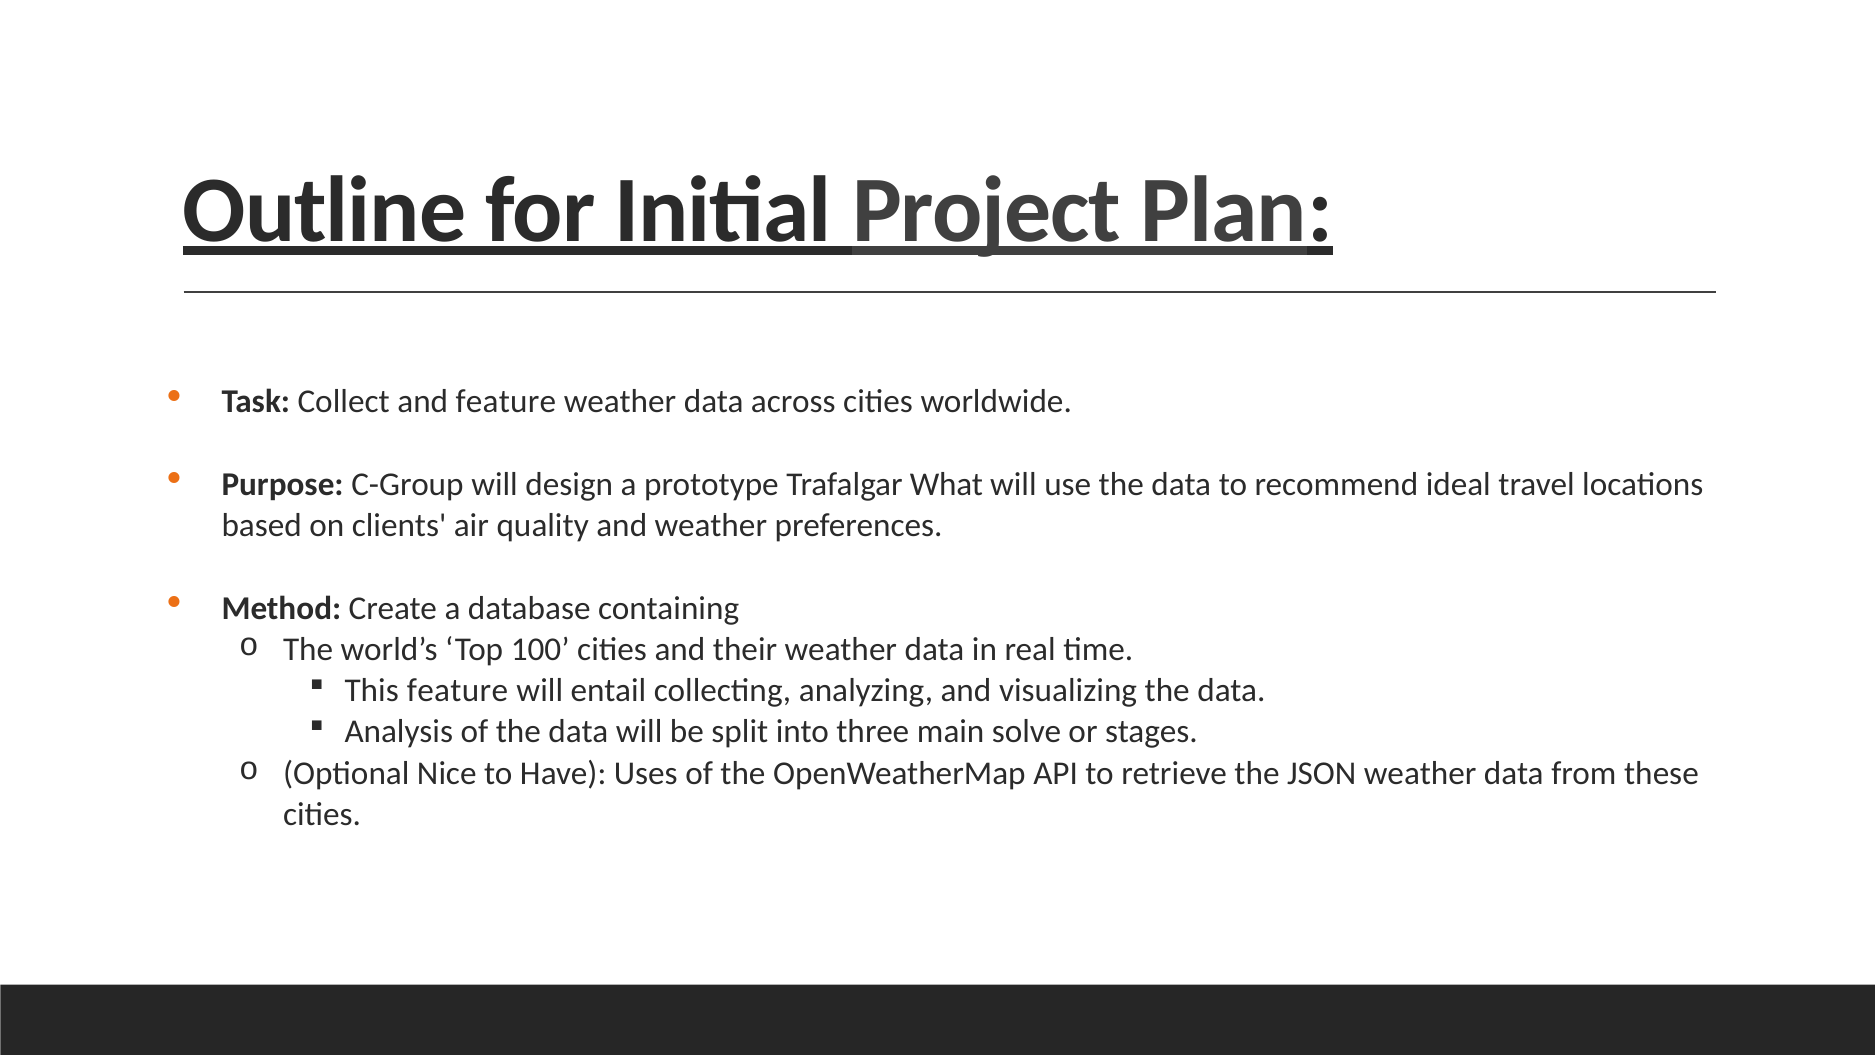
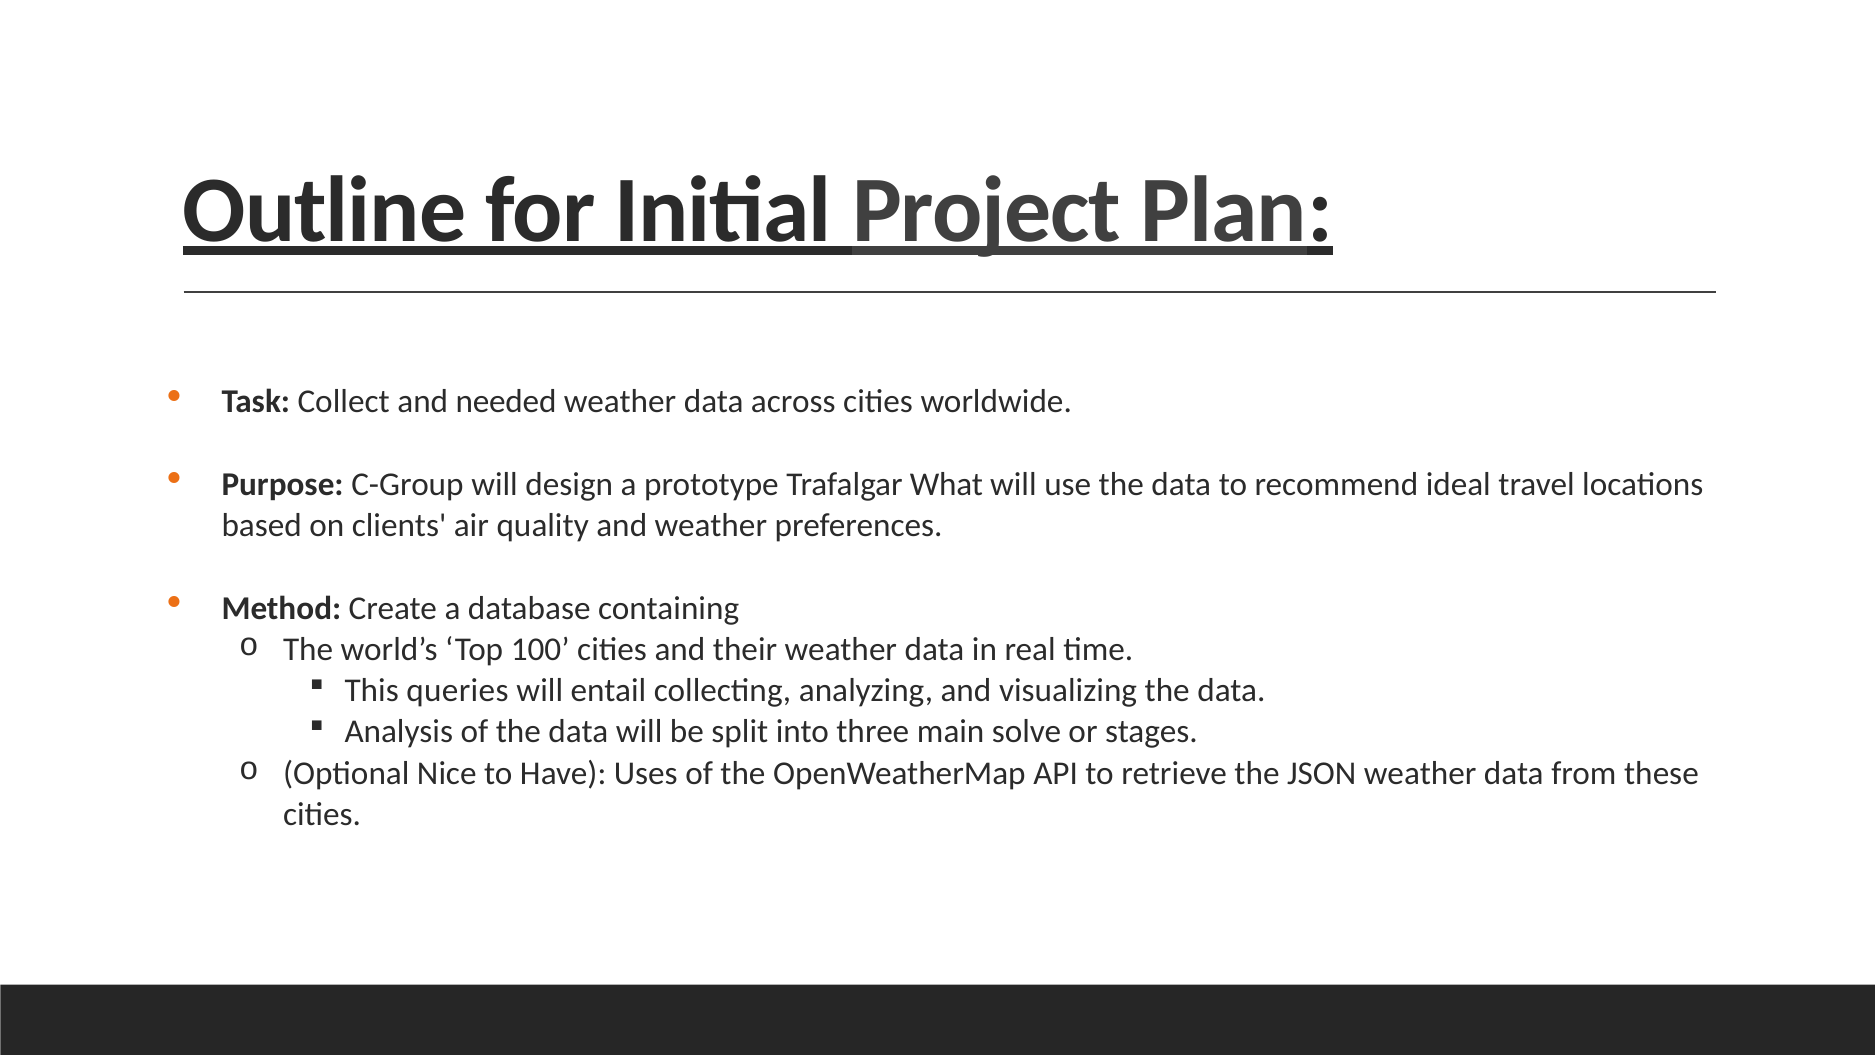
and feature: feature -> needed
This feature: feature -> queries
